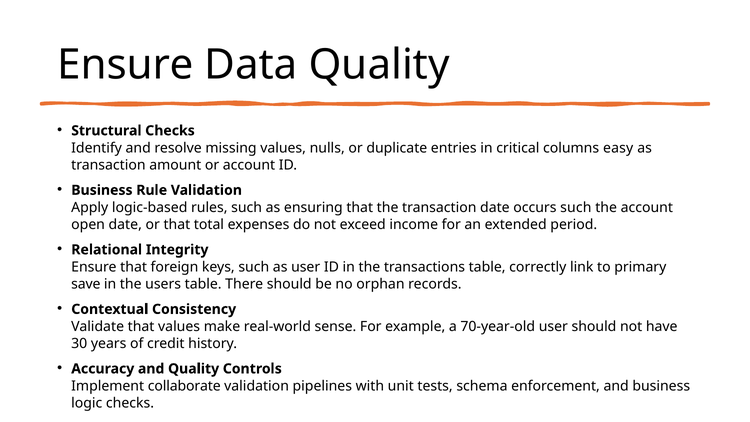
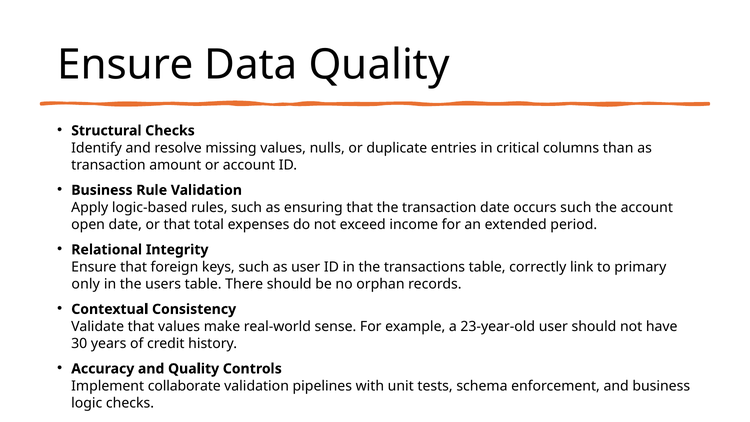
easy: easy -> than
save: save -> only
70-year-old: 70-year-old -> 23-year-old
